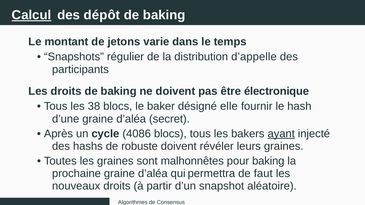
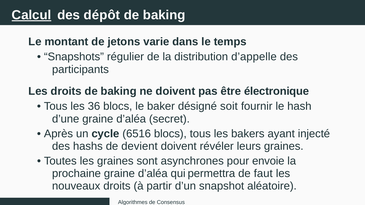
38: 38 -> 36
elle: elle -> soit
4086: 4086 -> 6516
ayant underline: present -> none
robuste: robuste -> devient
malhonnêtes: malhonnêtes -> asynchrones
pour baking: baking -> envoie
